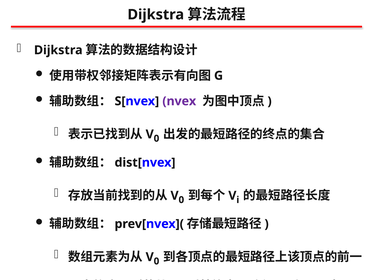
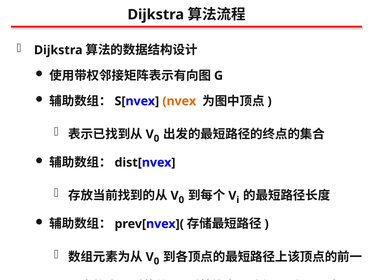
nvex colour: purple -> orange
